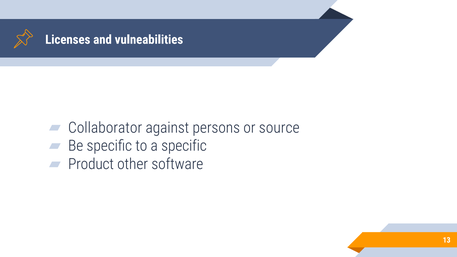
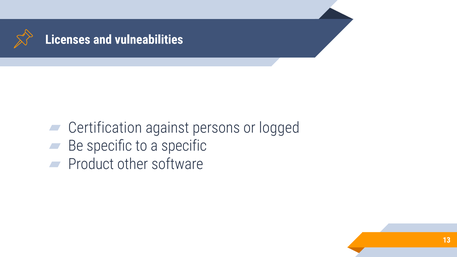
Collaborator: Collaborator -> Certification
source: source -> logged
